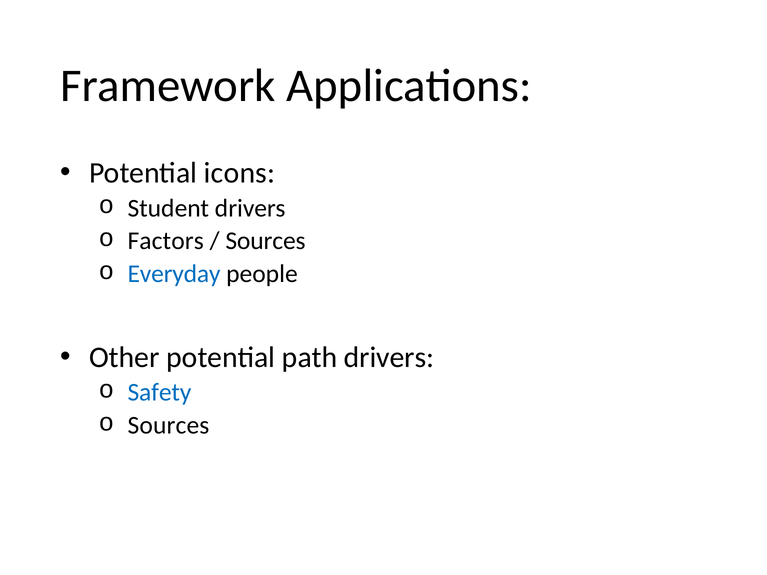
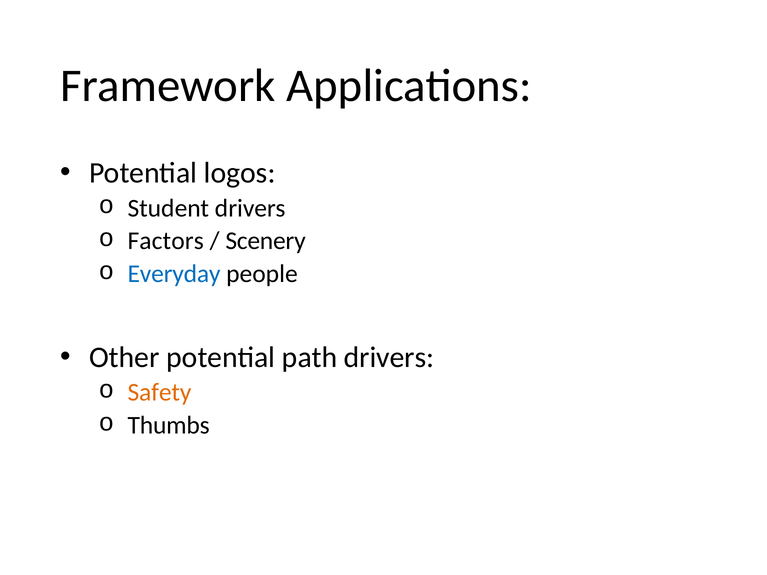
icons: icons -> logos
Sources at (265, 241): Sources -> Scenery
Safety colour: blue -> orange
Sources at (168, 426): Sources -> Thumbs
